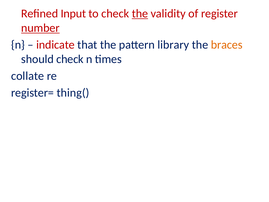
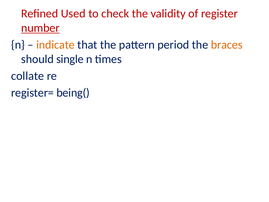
Input: Input -> Used
the at (140, 14) underline: present -> none
indicate colour: red -> orange
library: library -> period
should check: check -> single
thing(: thing( -> being(
